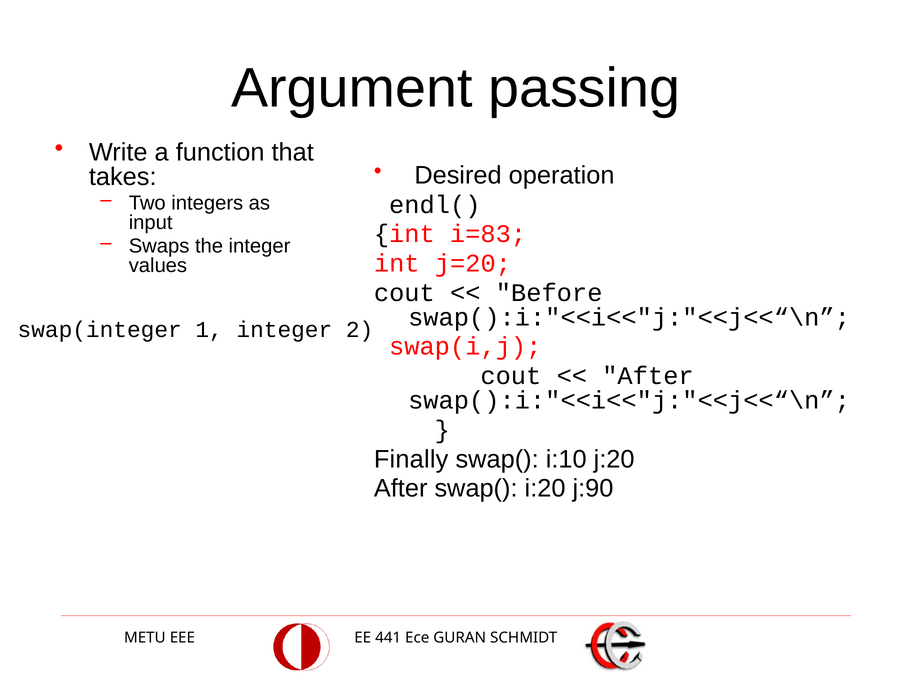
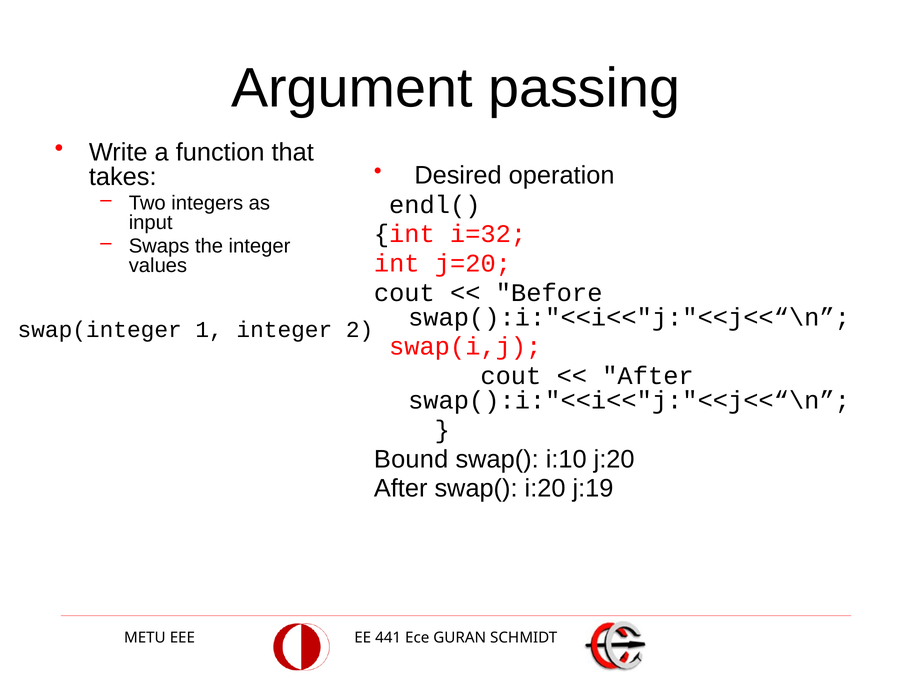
i=83: i=83 -> i=32
Finally: Finally -> Bound
j:90: j:90 -> j:19
